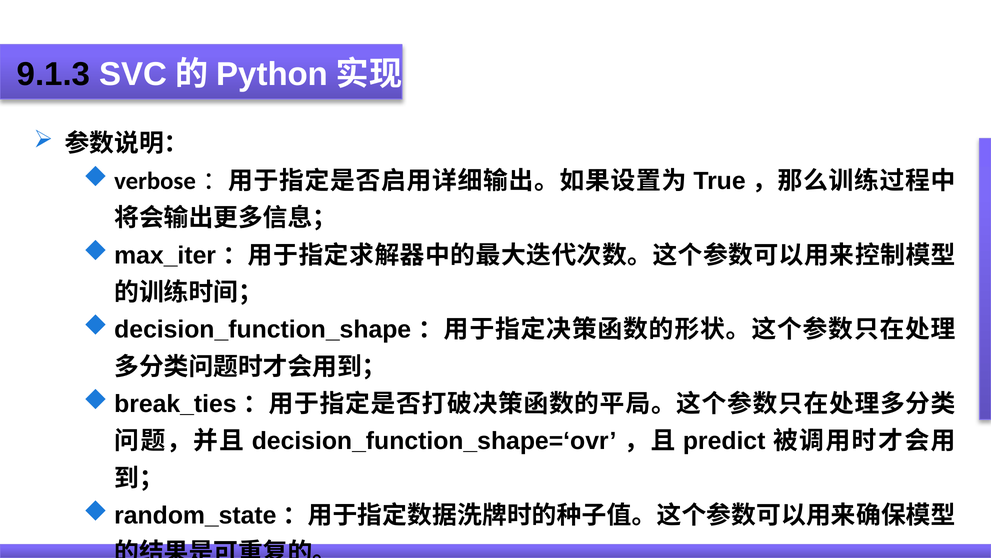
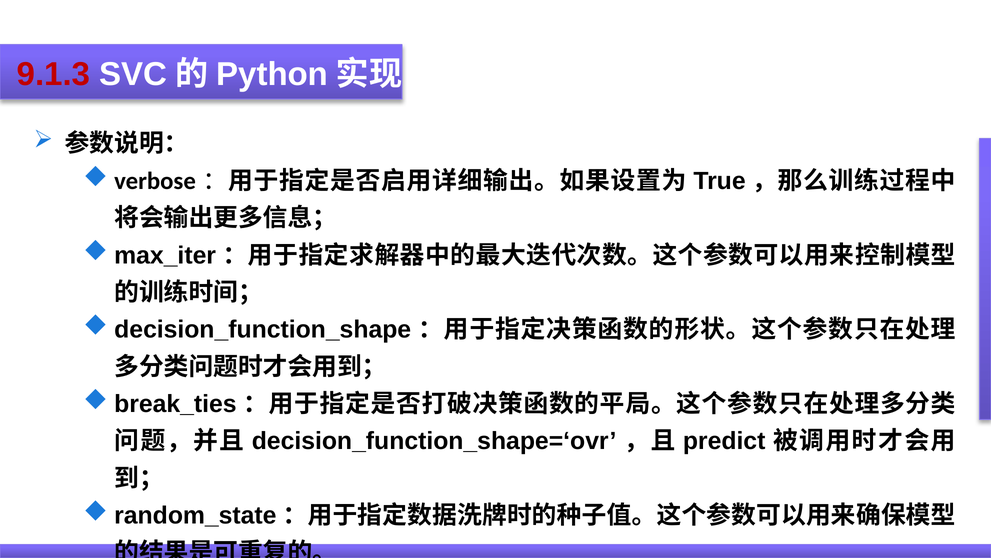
9.1.3 colour: black -> red
